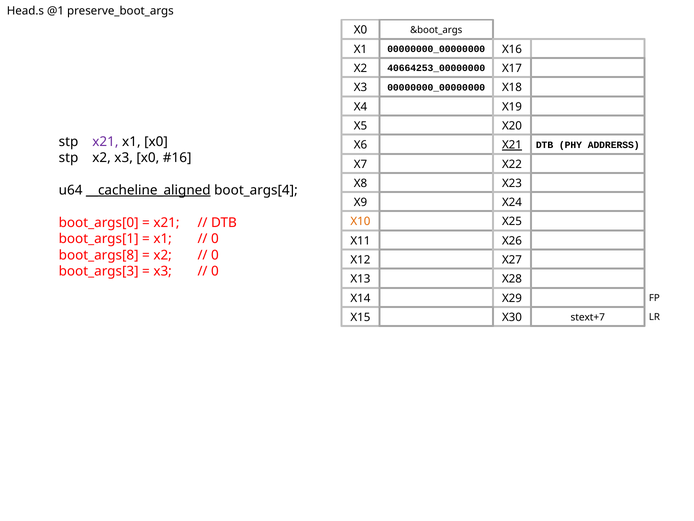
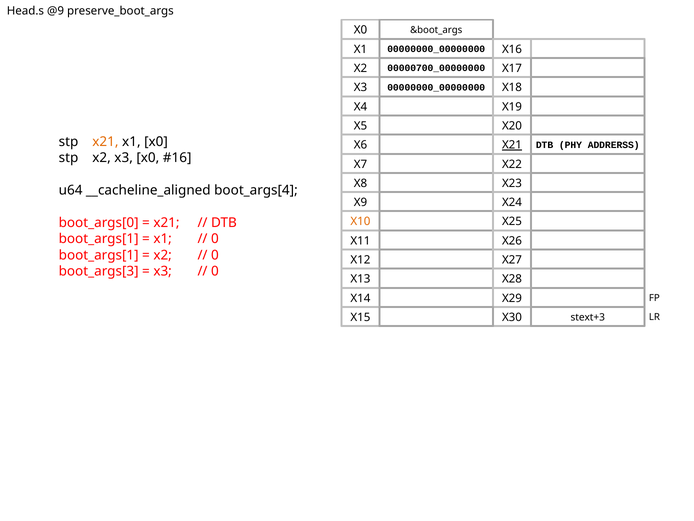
@1: @1 -> @9
40664253_00000000: 40664253_00000000 -> 00000700_00000000
x21 at (105, 142) colour: purple -> orange
__cacheline_aligned underline: present -> none
boot_args[8 at (99, 255): boot_args[8 -> boot_args[1
stext+7: stext+7 -> stext+3
